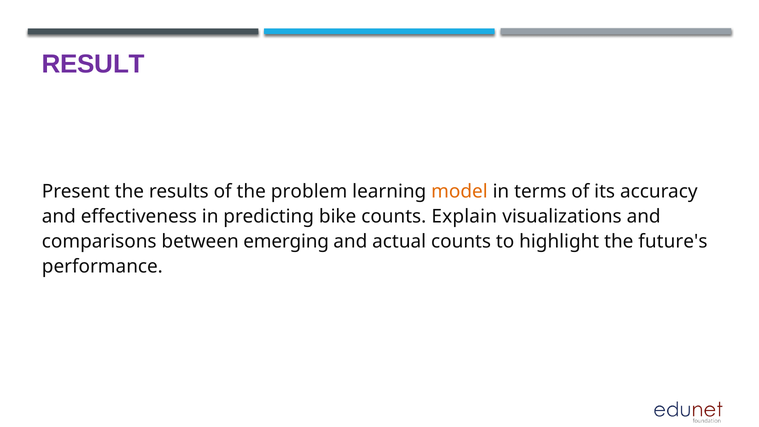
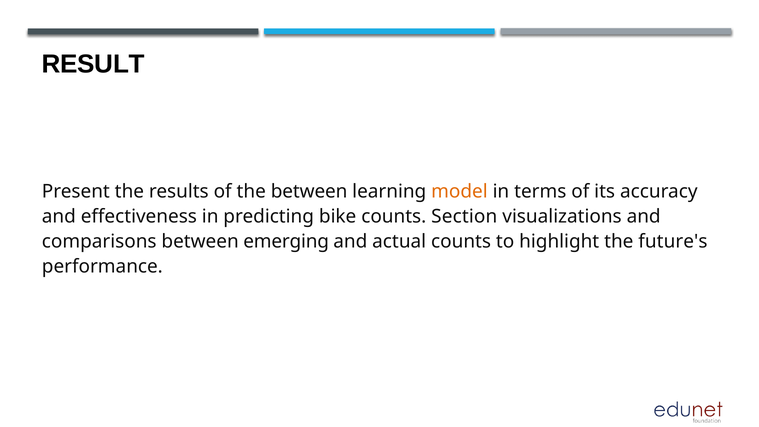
RESULT colour: purple -> black
the problem: problem -> between
Explain: Explain -> Section
